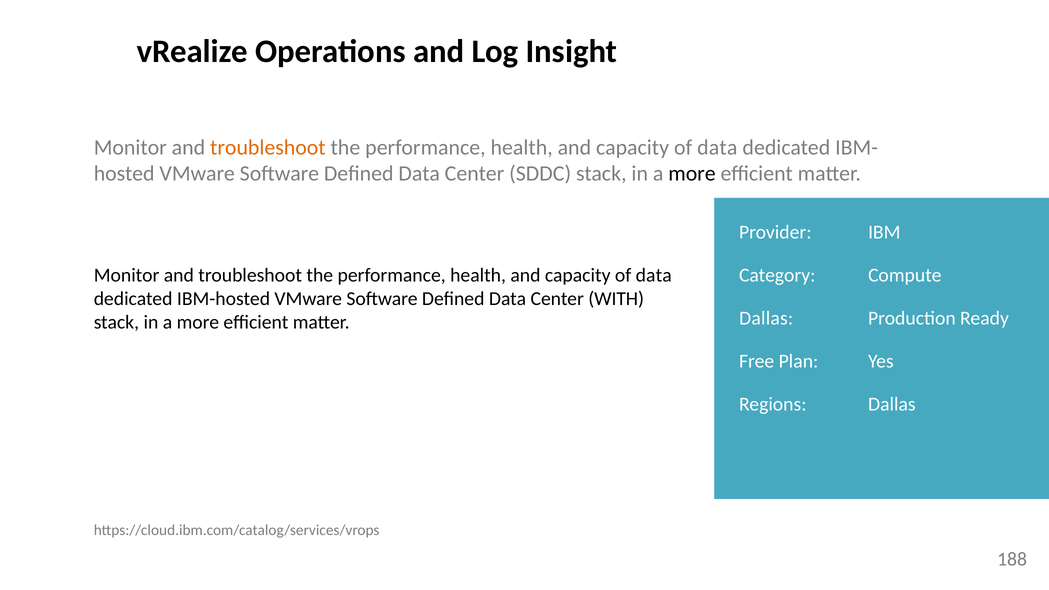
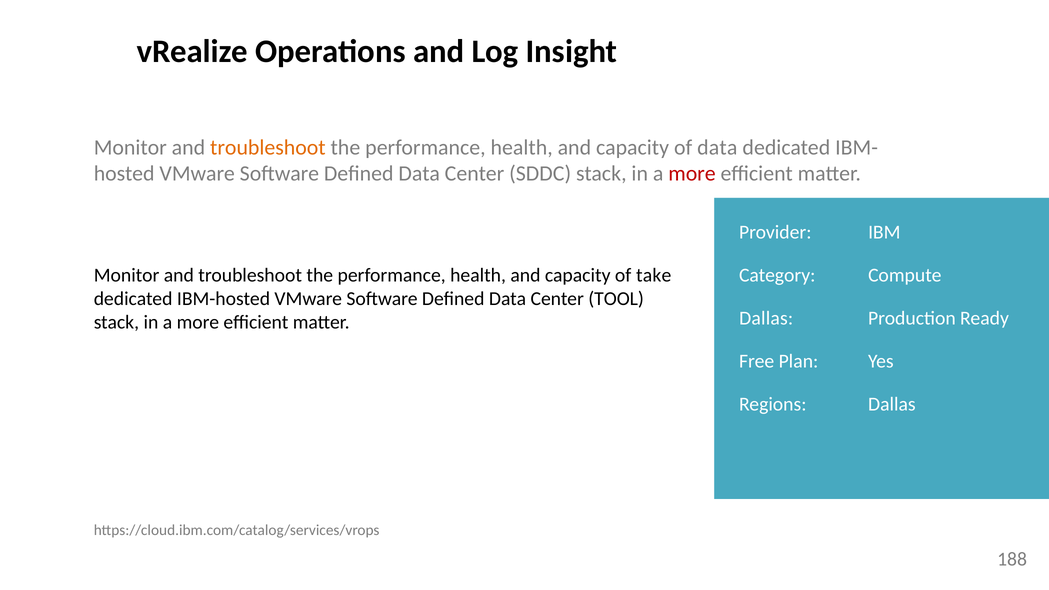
more at (692, 174) colour: black -> red
data at (654, 275): data -> take
WITH: WITH -> TOOL
